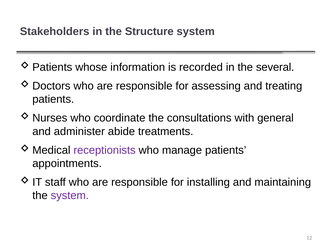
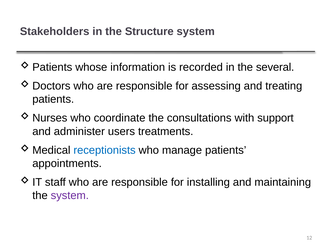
general: general -> support
abide: abide -> users
receptionists colour: purple -> blue
